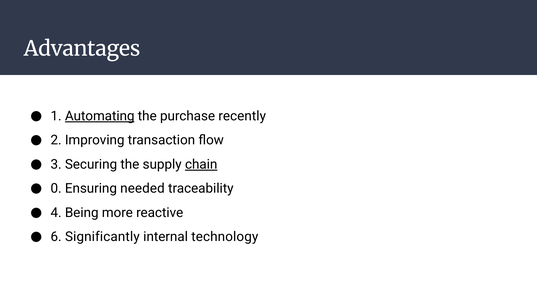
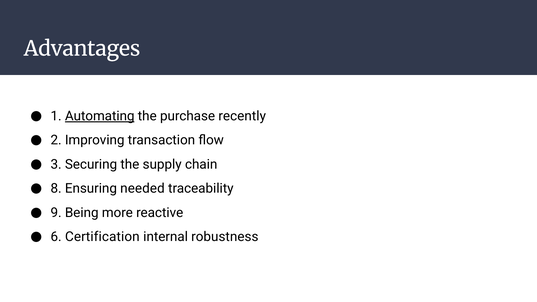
chain underline: present -> none
0: 0 -> 8
4: 4 -> 9
Significantly: Significantly -> Certification
technology: technology -> robustness
